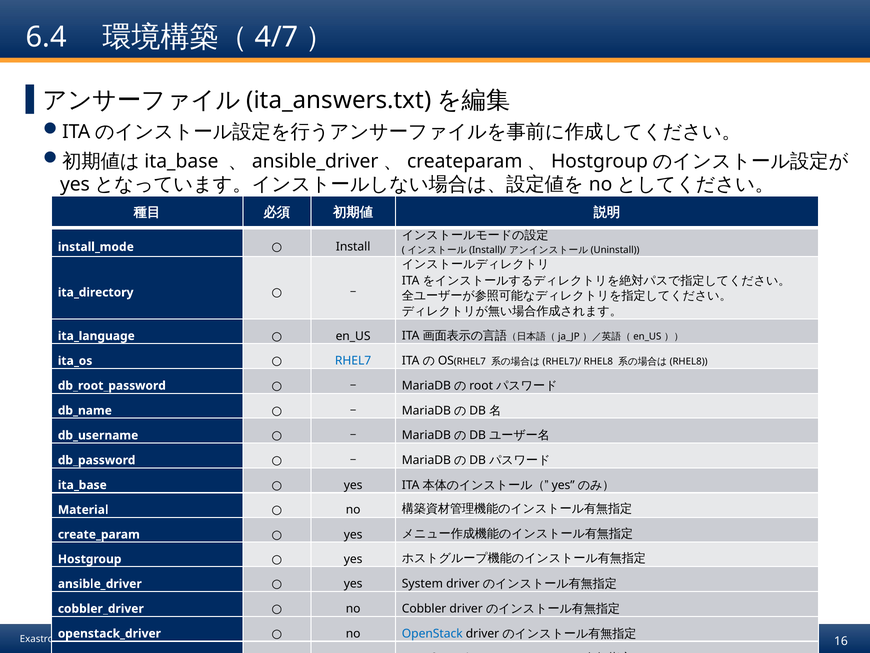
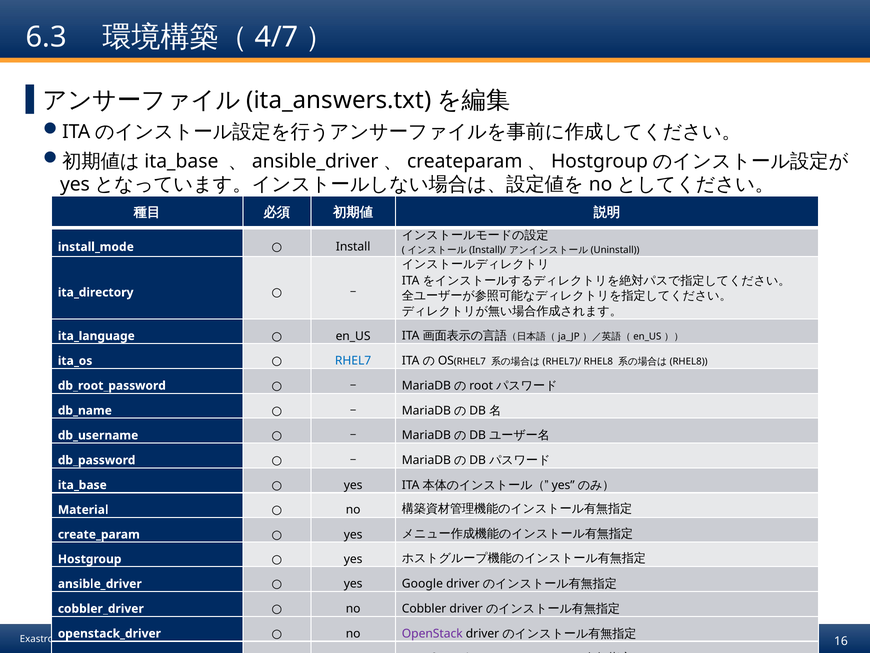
6.4: 6.4 -> 6.3
System: System -> Google
OpenStack colour: blue -> purple
